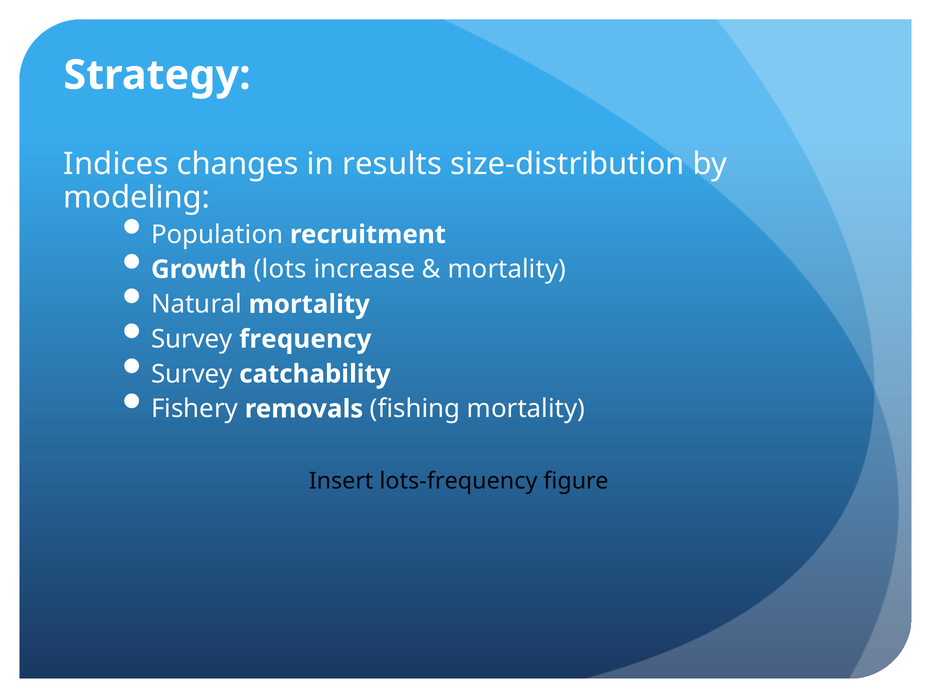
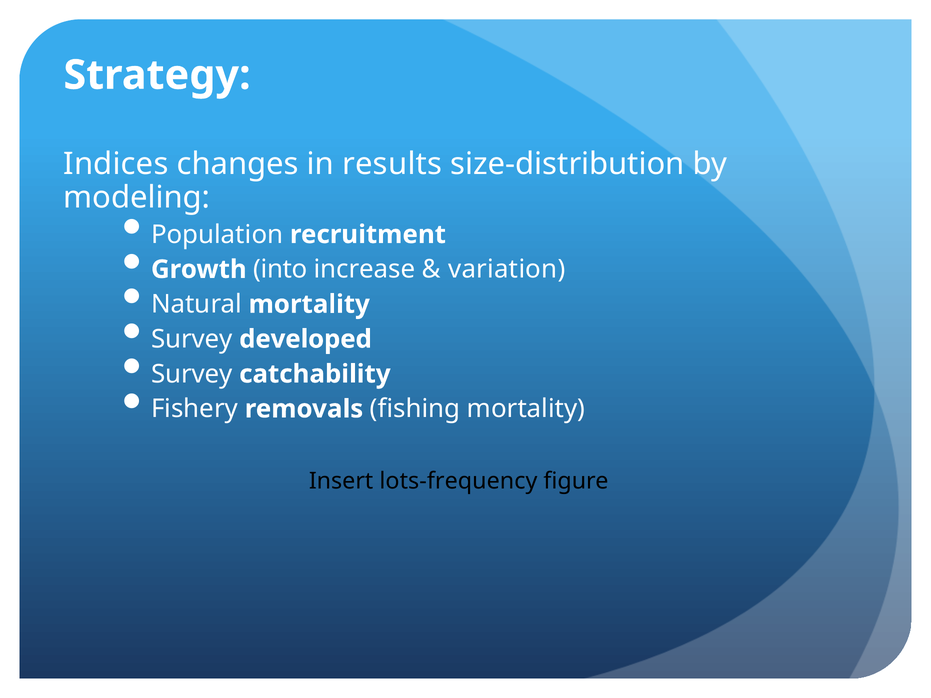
lots: lots -> into
mortality at (507, 270): mortality -> variation
frequency: frequency -> developed
